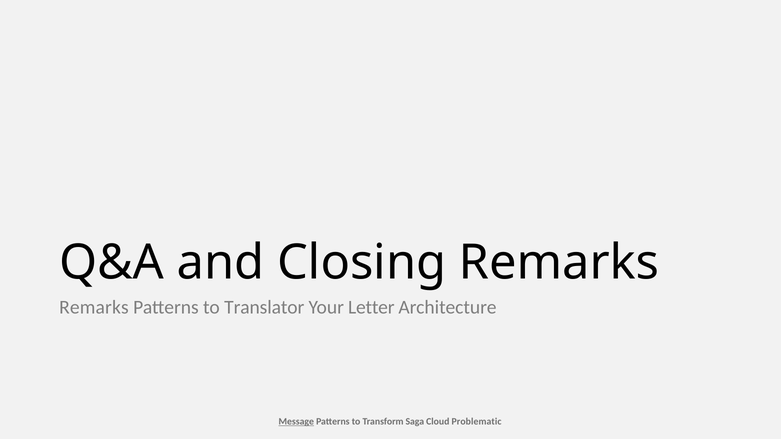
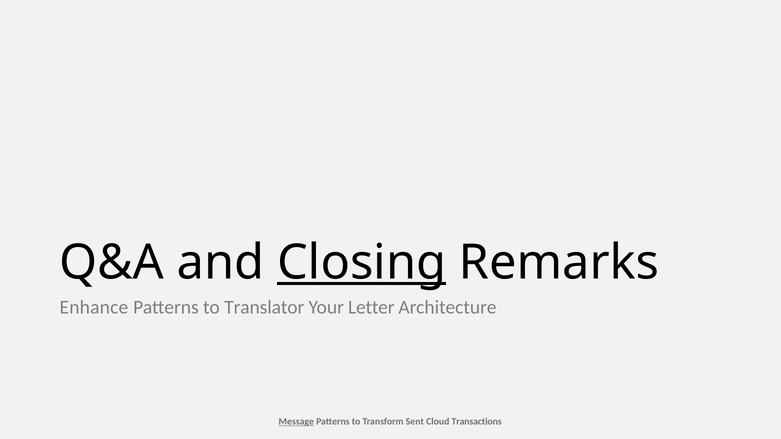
Closing underline: none -> present
Remarks at (94, 307): Remarks -> Enhance
Saga: Saga -> Sent
Problematic: Problematic -> Transactions
